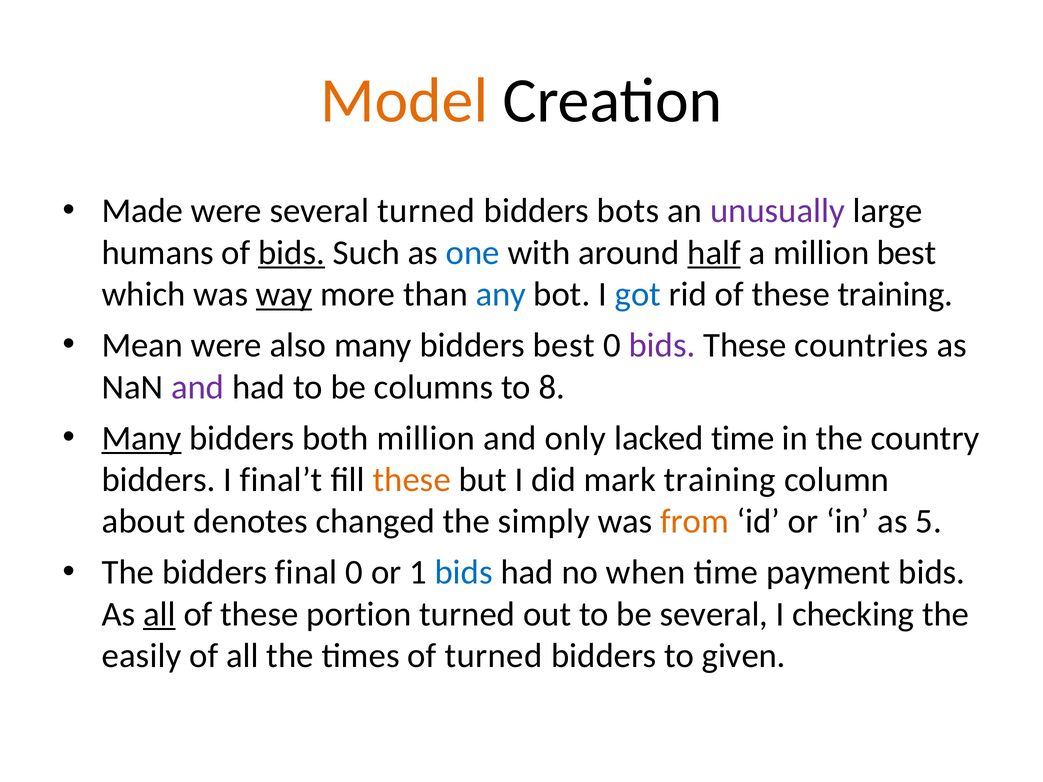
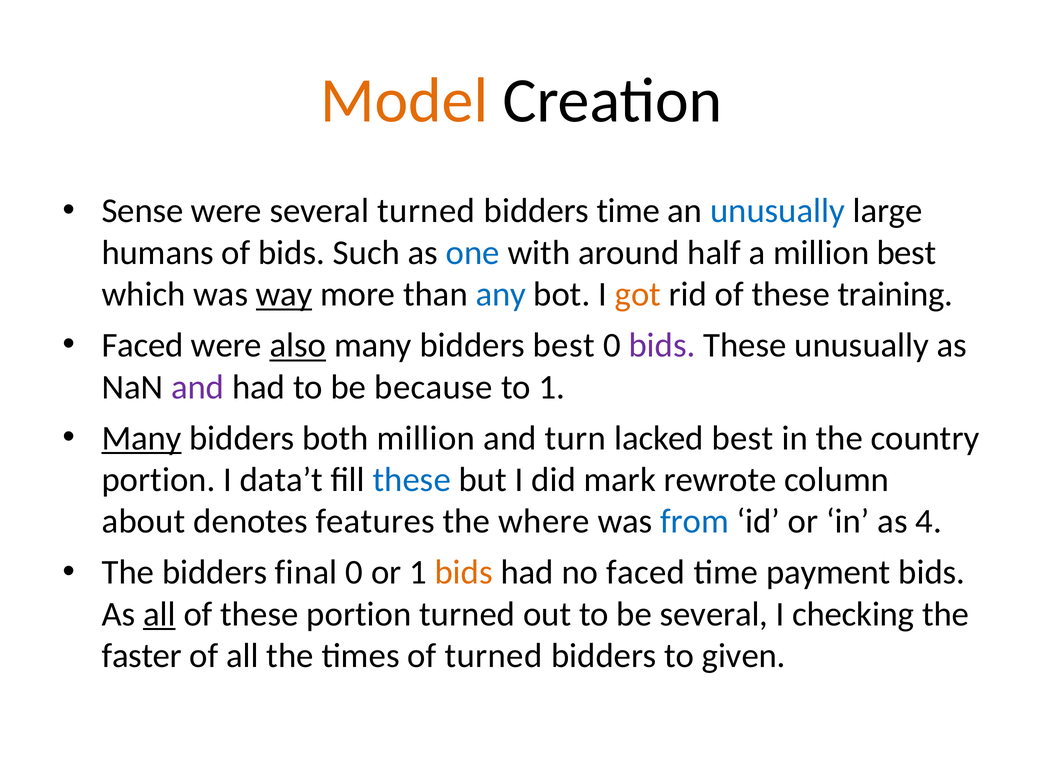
Made: Made -> Sense
bidders bots: bots -> time
unusually at (778, 211) colour: purple -> blue
bids at (292, 253) underline: present -> none
half underline: present -> none
got colour: blue -> orange
Mean at (142, 345): Mean -> Faced
also underline: none -> present
These countries: countries -> unusually
columns: columns -> because
to 8: 8 -> 1
only: only -> turn
lacked time: time -> best
bidders at (159, 480): bidders -> portion
final’t: final’t -> data’t
these at (412, 480) colour: orange -> blue
mark training: training -> rewrote
changed: changed -> features
simply: simply -> where
from colour: orange -> blue
5: 5 -> 4
bids at (464, 573) colour: blue -> orange
no when: when -> faced
easily: easily -> faster
